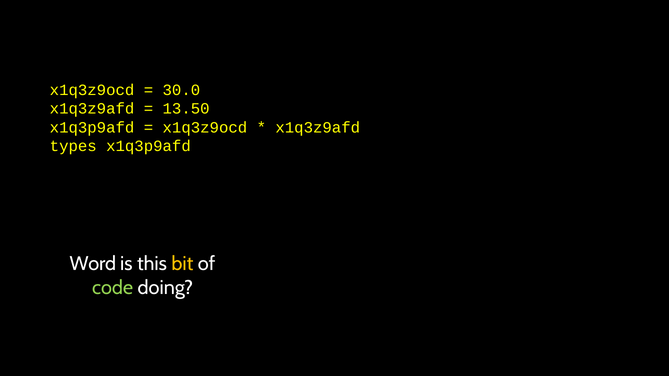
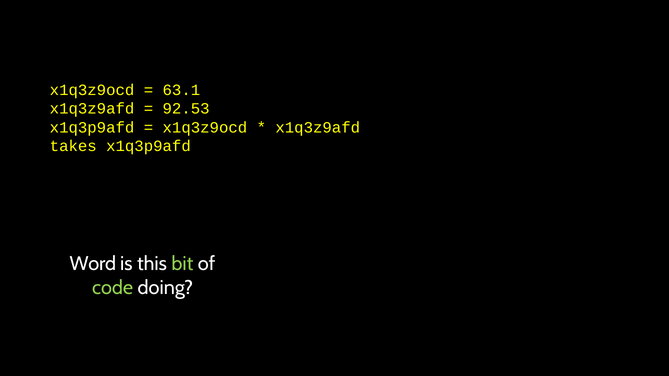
30.0: 30.0 -> 63.1
13.50: 13.50 -> 92.53
types: types -> takes
bit colour: yellow -> light green
